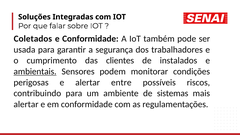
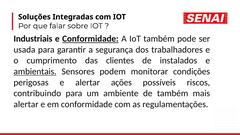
Coletados: Coletados -> Industriais
Conformidade at (90, 39) underline: none -> present
entre: entre -> ações
de sistemas: sistemas -> também
